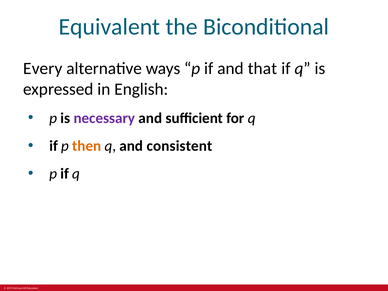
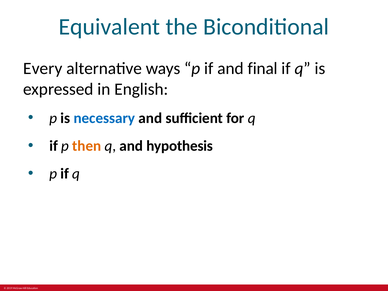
that: that -> final
necessary colour: purple -> blue
consistent: consistent -> hypothesis
